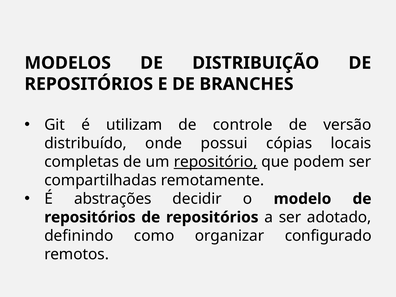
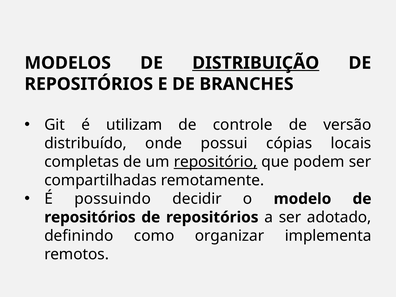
DISTRIBUIÇÃO underline: none -> present
abstrações: abstrações -> possuindo
configurado: configurado -> implementa
